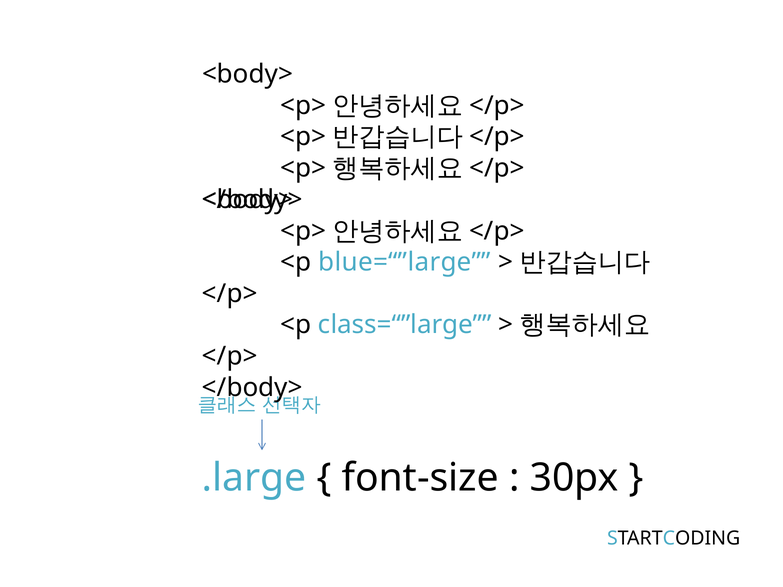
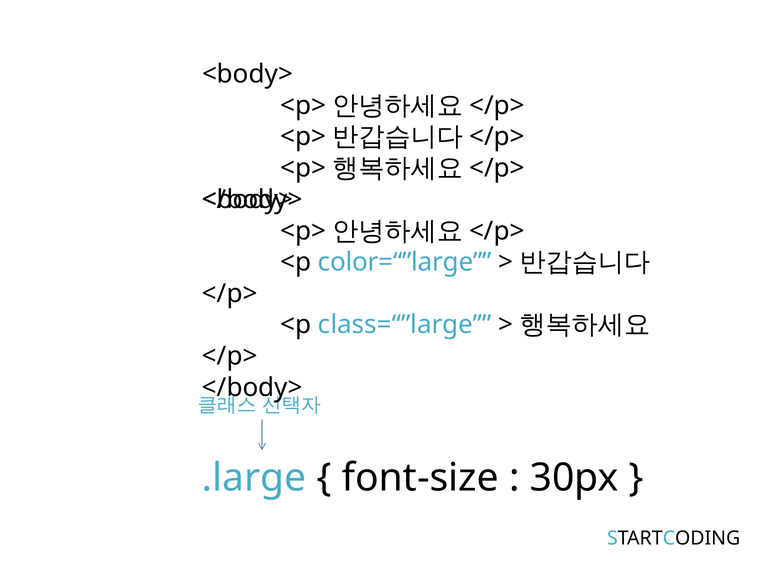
blue=“”large: blue=“”large -> color=“”large
